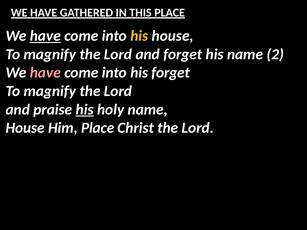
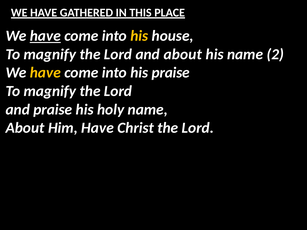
and forget: forget -> about
have at (45, 73) colour: pink -> yellow
his forget: forget -> praise
his at (85, 110) underline: present -> none
House at (25, 128): House -> About
Him Place: Place -> Have
